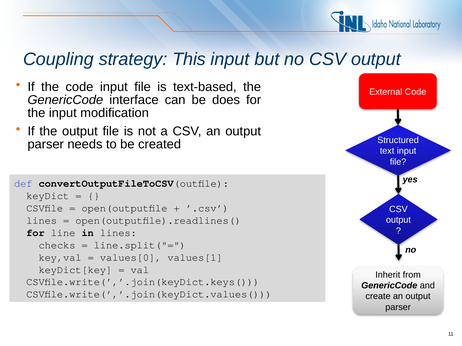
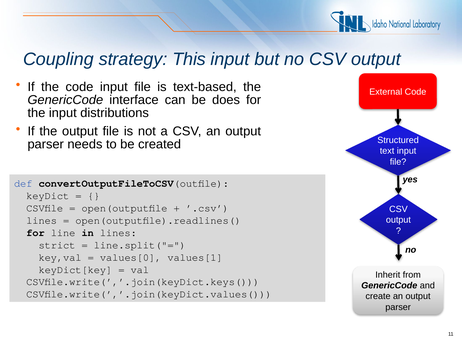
modification: modification -> distributions
checks: checks -> strict
